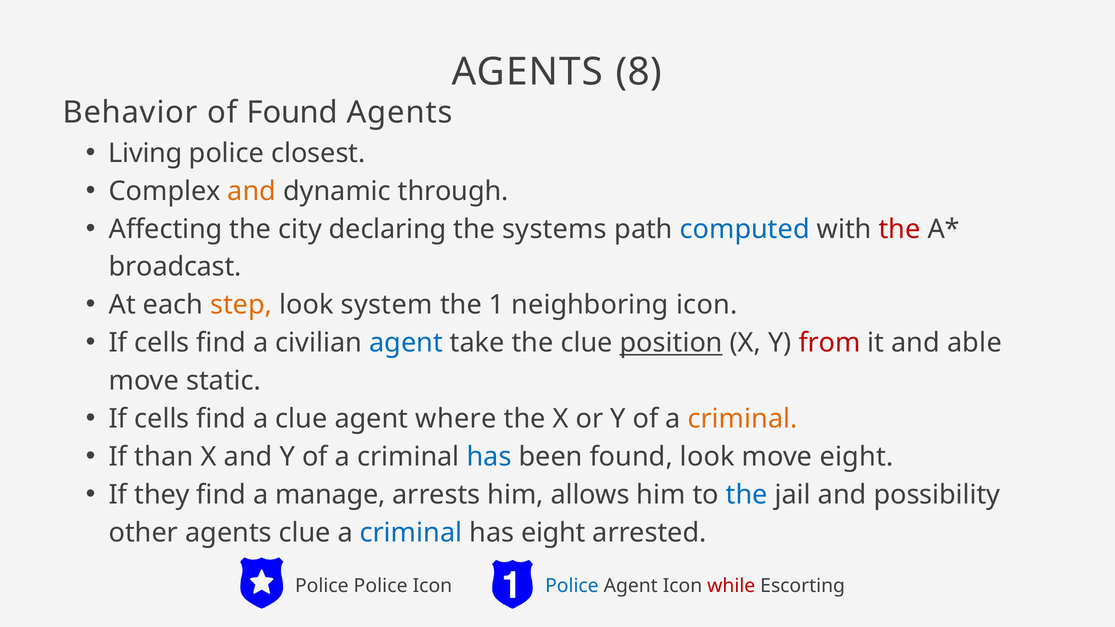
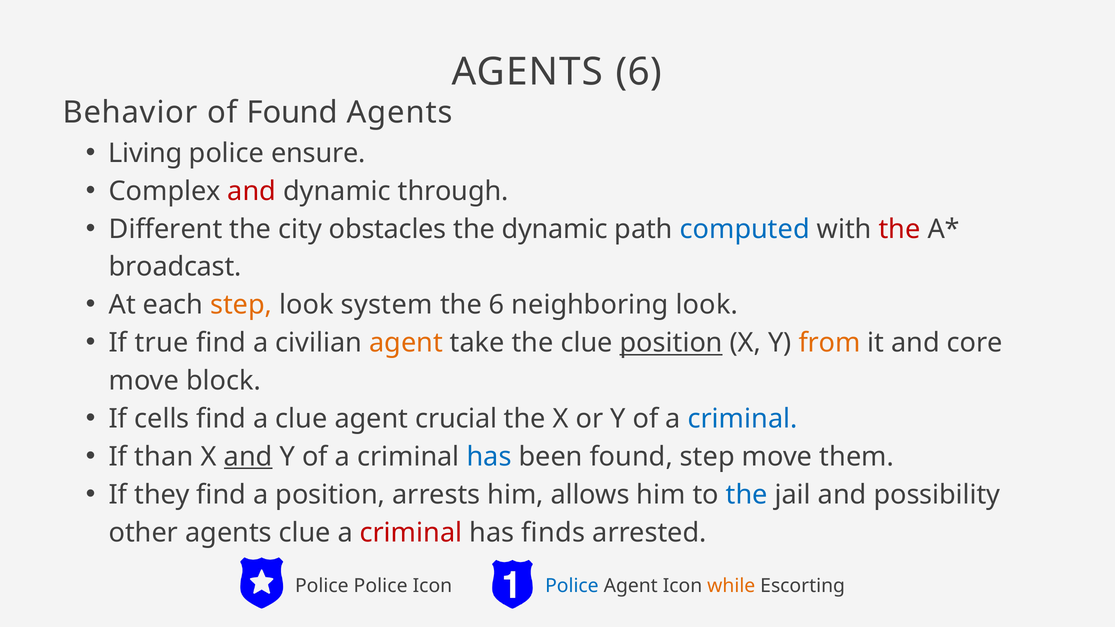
AGENTS 8: 8 -> 6
closest: closest -> ensure
and at (252, 191) colour: orange -> red
Affecting: Affecting -> Different
declaring: declaring -> obstacles
the systems: systems -> dynamic
the 1: 1 -> 6
neighboring icon: icon -> look
cells at (162, 343): cells -> true
agent at (406, 343) colour: blue -> orange
from colour: red -> orange
able: able -> core
static: static -> block
where: where -> crucial
criminal at (743, 419) colour: orange -> blue
and at (248, 457) underline: none -> present
found look: look -> step
move eight: eight -> them
a manage: manage -> position
criminal at (411, 533) colour: blue -> red
has eight: eight -> finds
while colour: red -> orange
